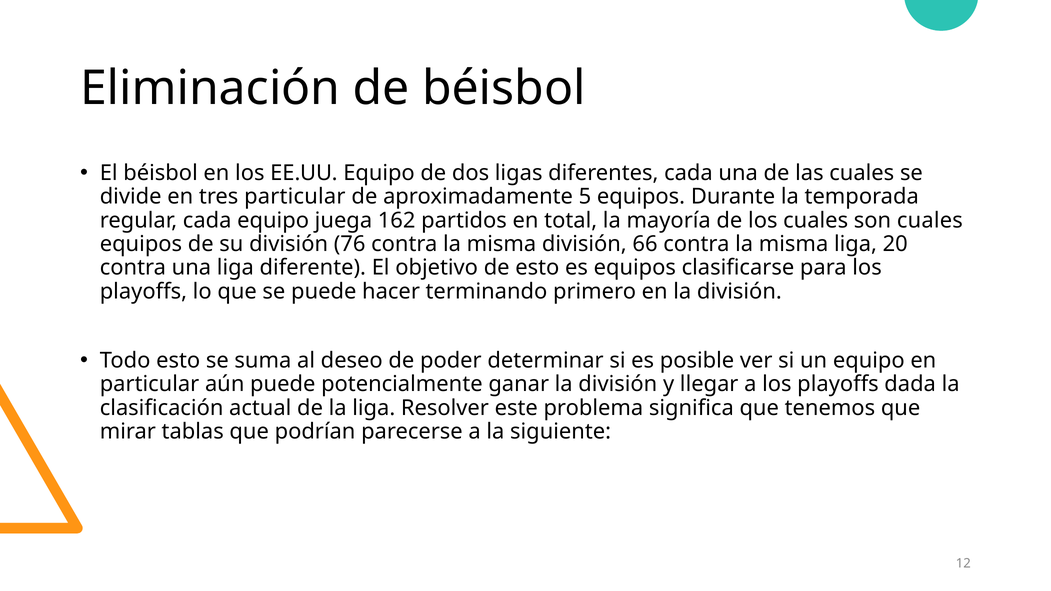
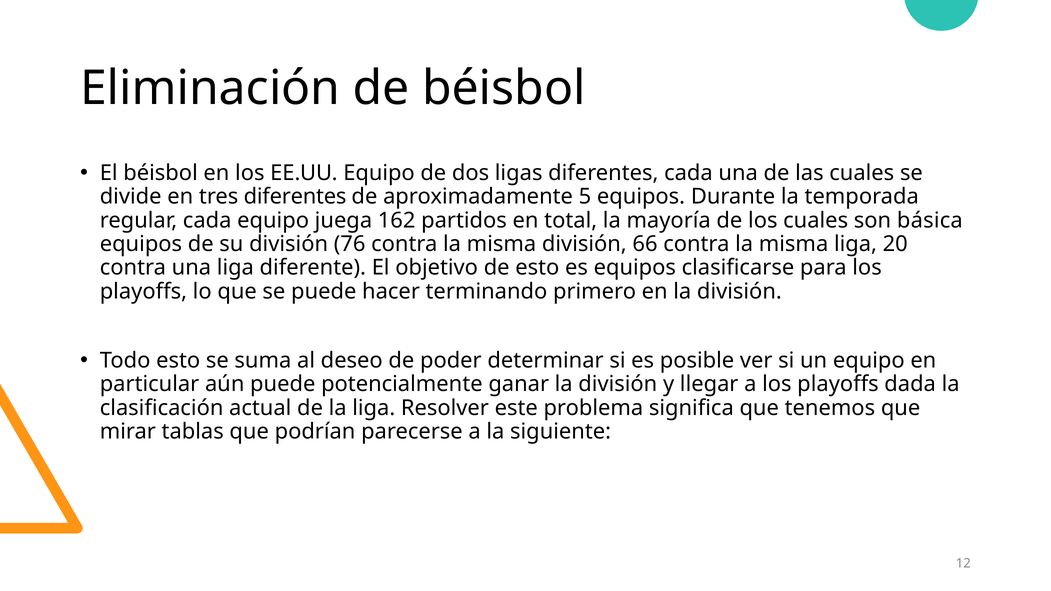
tres particular: particular -> diferentes
son cuales: cuales -> básica
